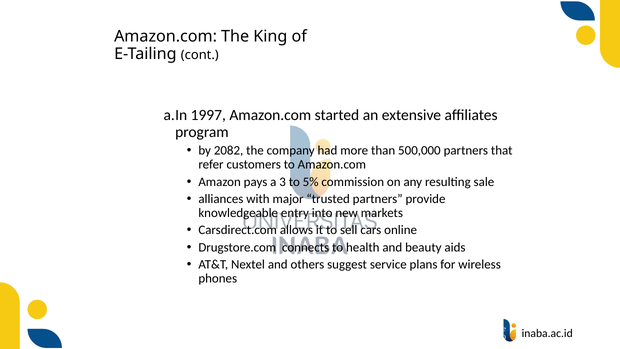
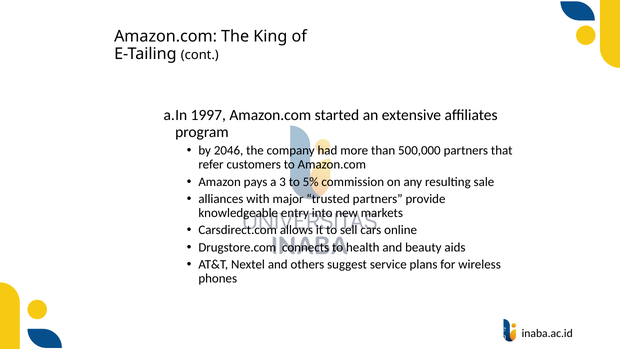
2082: 2082 -> 2046
